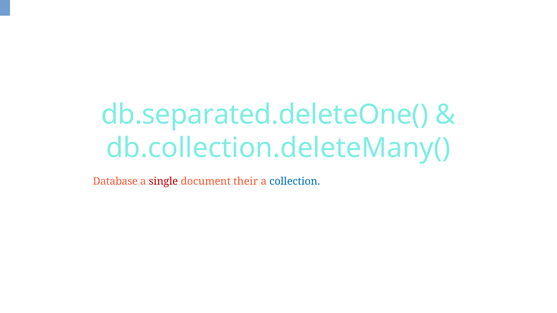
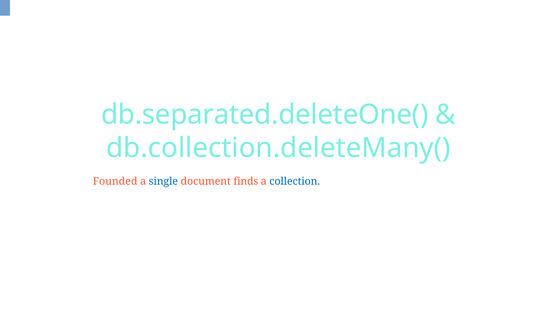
Database: Database -> Founded
single colour: red -> blue
their: their -> finds
